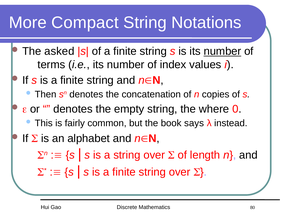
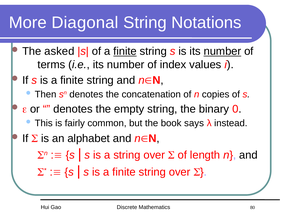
Compact: Compact -> Diagonal
finite at (125, 51) underline: none -> present
where: where -> binary
